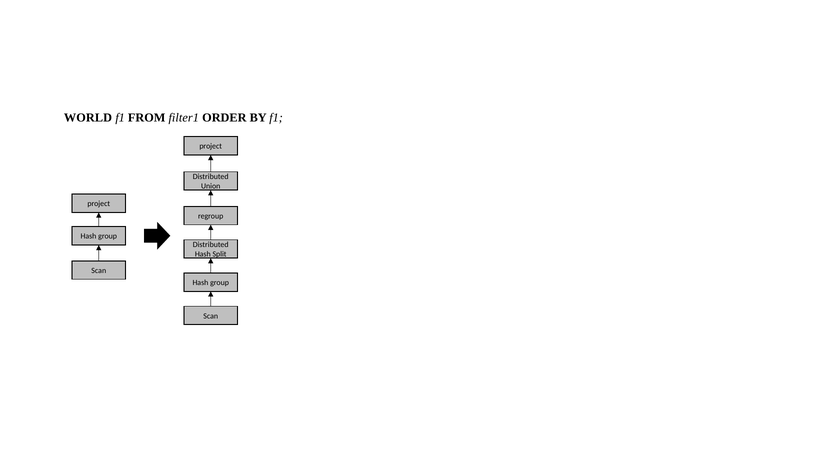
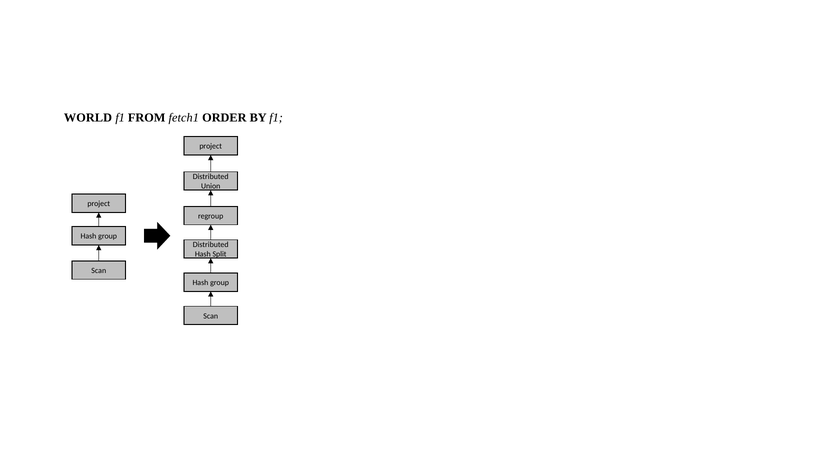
filter1: filter1 -> fetch1
